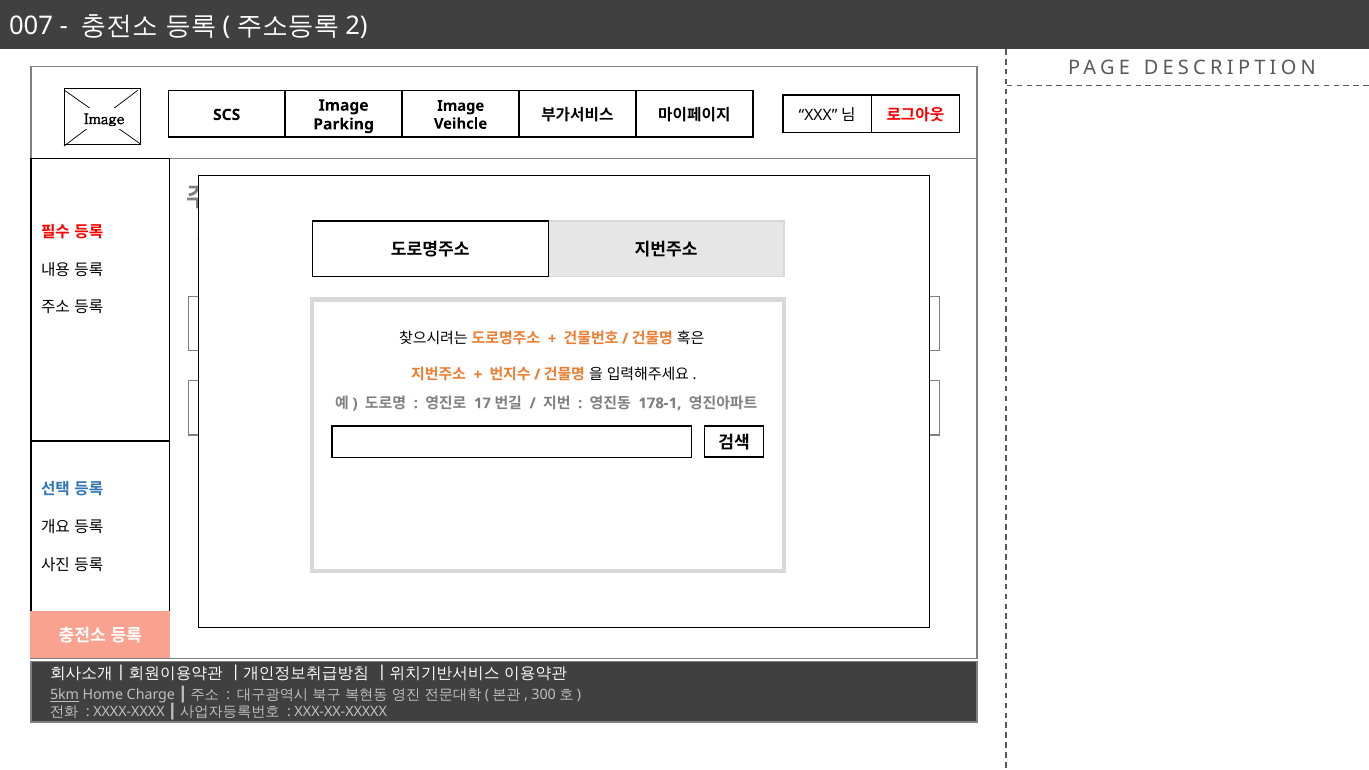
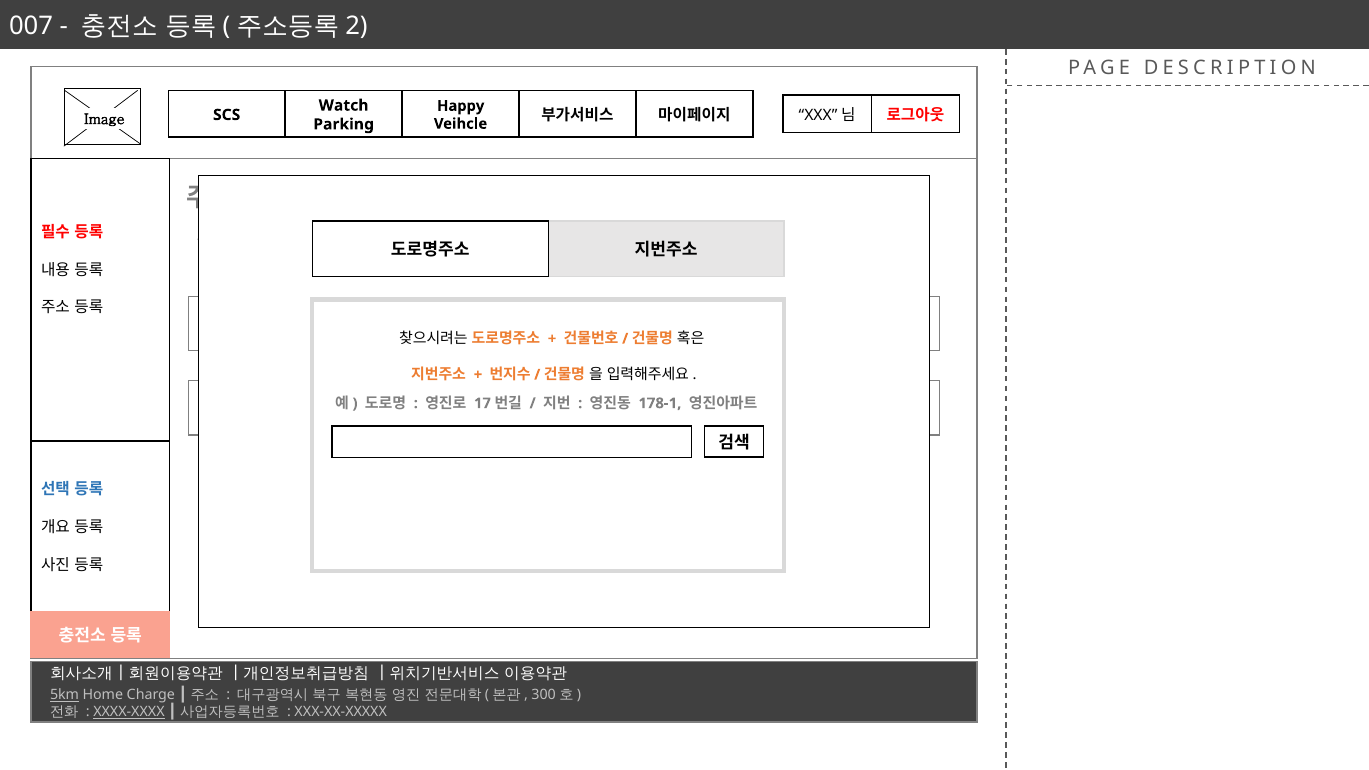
Image at (344, 105): Image -> Watch
Image at (461, 106): Image -> Happy
XXXX-XXXX underline: none -> present
